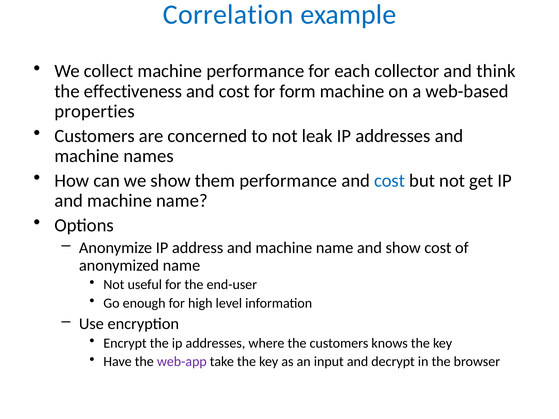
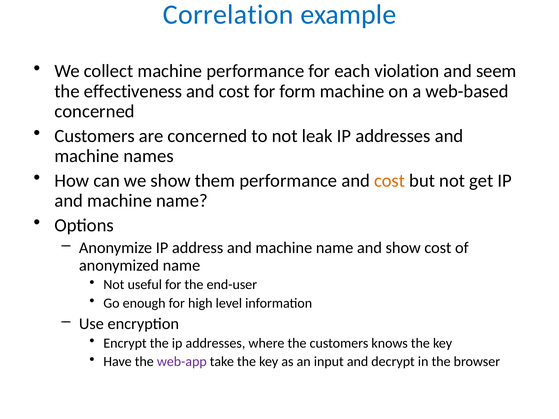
collector: collector -> violation
think: think -> seem
properties at (95, 111): properties -> concerned
cost at (390, 181) colour: blue -> orange
